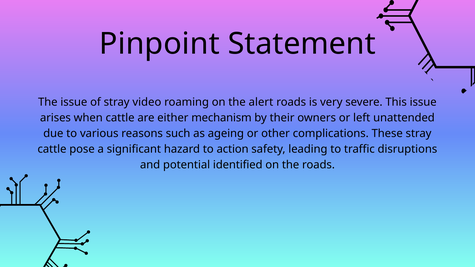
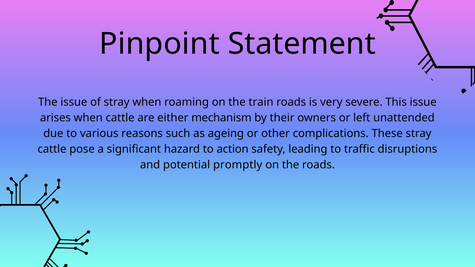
stray video: video -> when
alert: alert -> train
identified: identified -> promptly
